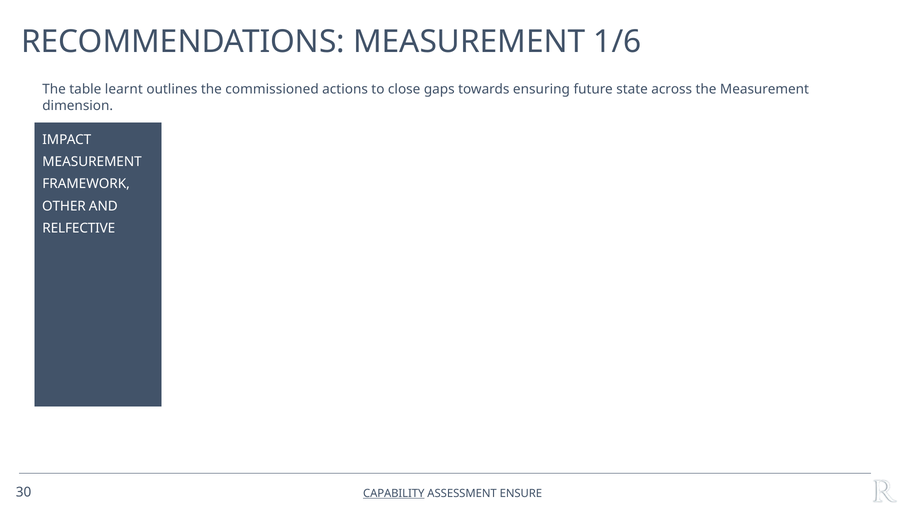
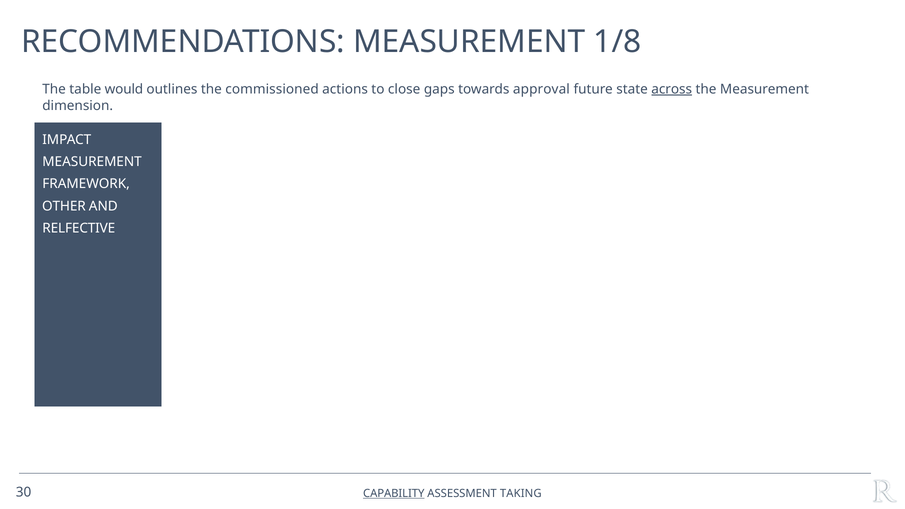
1/6: 1/6 -> 1/8
learnt: learnt -> would
ensuring: ensuring -> approval
across underline: none -> present
ENSURE: ENSURE -> TAKING
